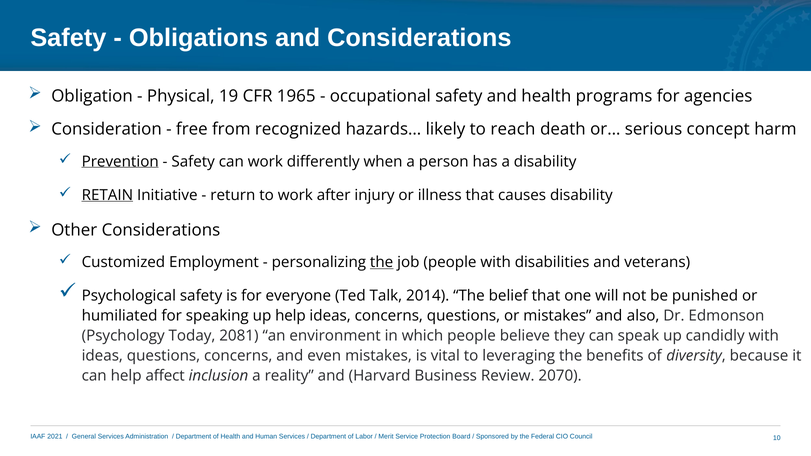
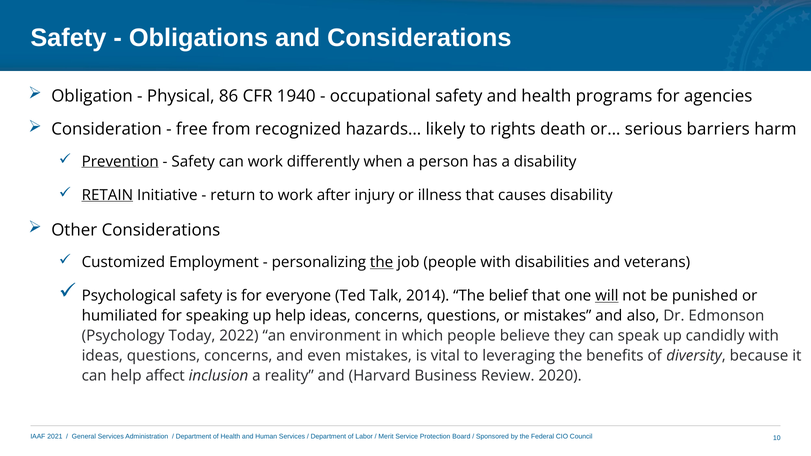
19: 19 -> 86
1965: 1965 -> 1940
reach: reach -> rights
concept: concept -> barriers
will underline: none -> present
2081: 2081 -> 2022
2070: 2070 -> 2020
